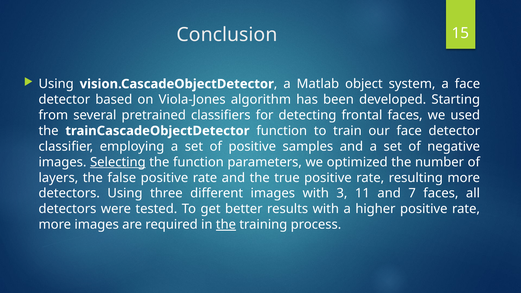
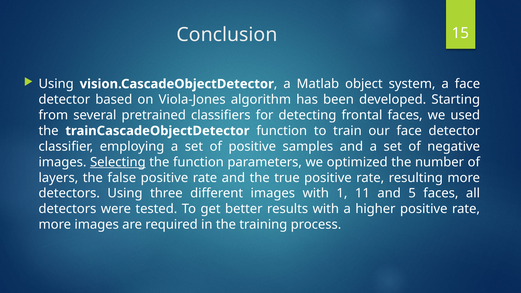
3: 3 -> 1
7: 7 -> 5
the at (226, 225) underline: present -> none
